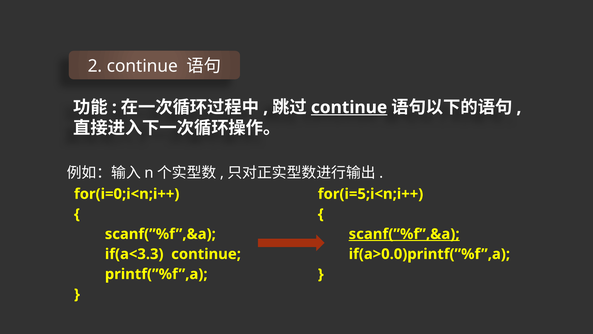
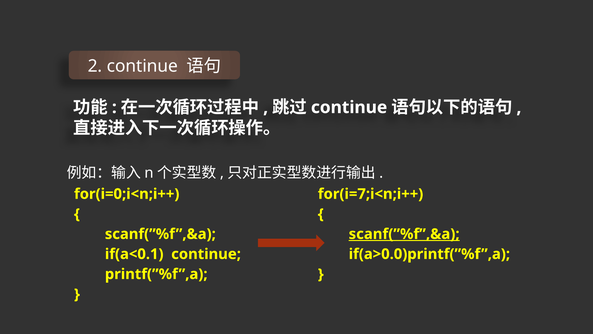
continue at (349, 107) underline: present -> none
for(i=5;i<n;i++: for(i=5;i<n;i++ -> for(i=7;i<n;i++
if(a<3.3: if(a<3.3 -> if(a<0.1
